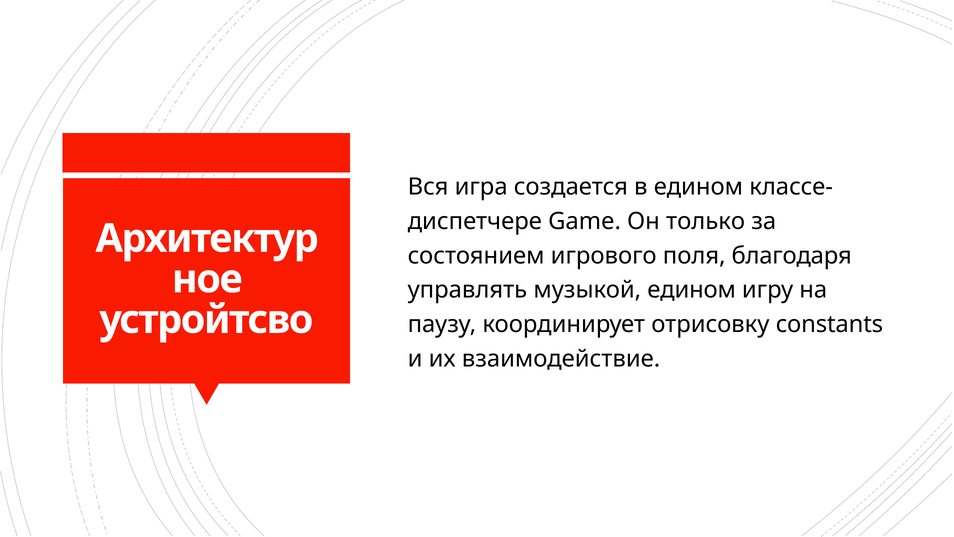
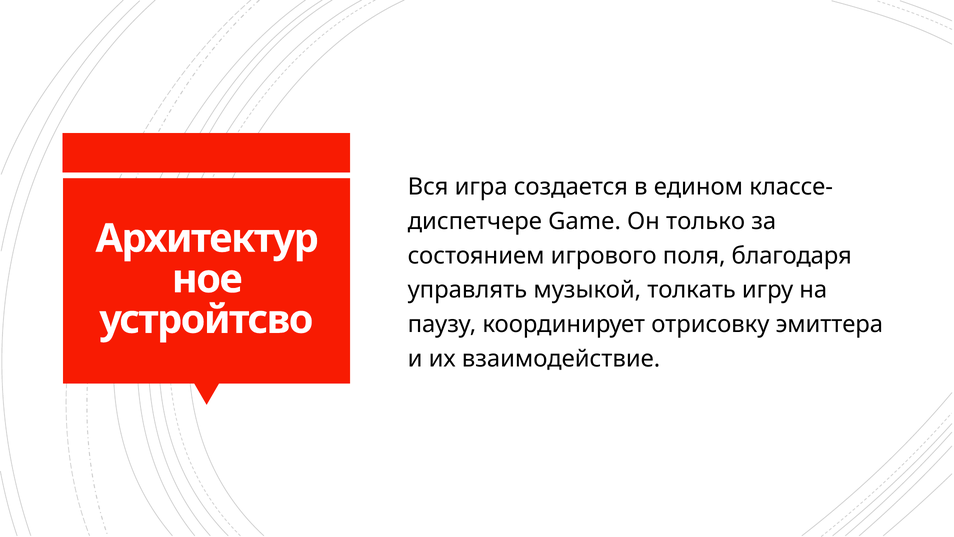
музыкой едином: едином -> толкать
constants: constants -> эмиттера
